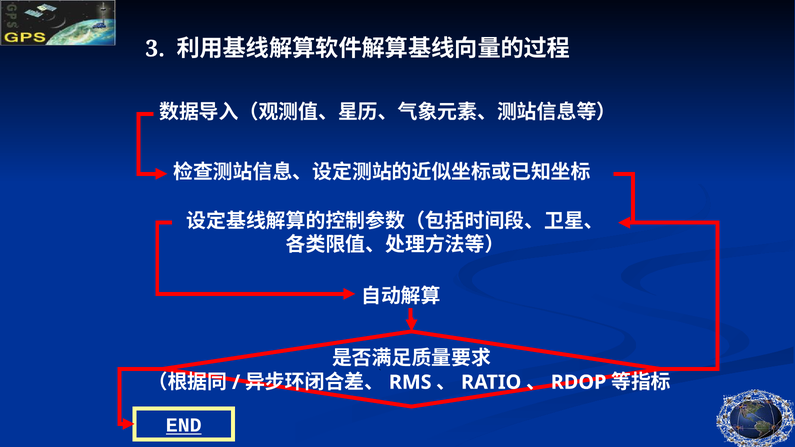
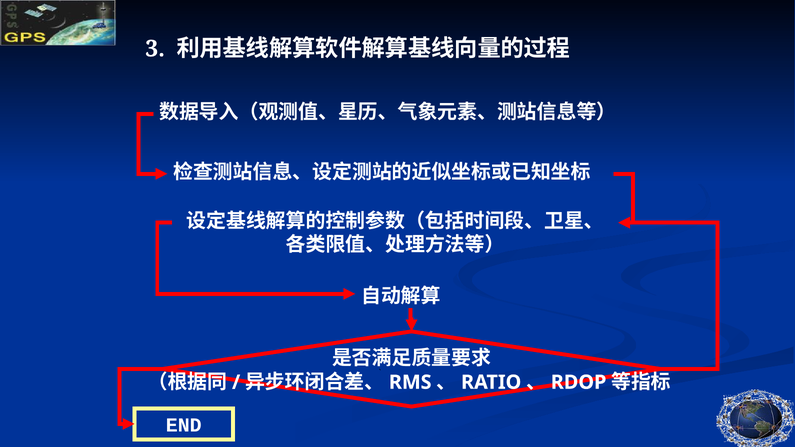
END underline: present -> none
